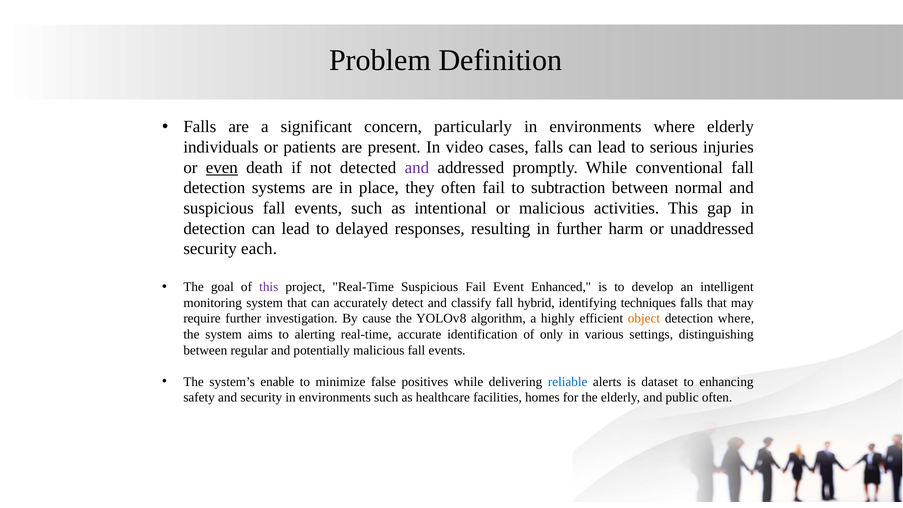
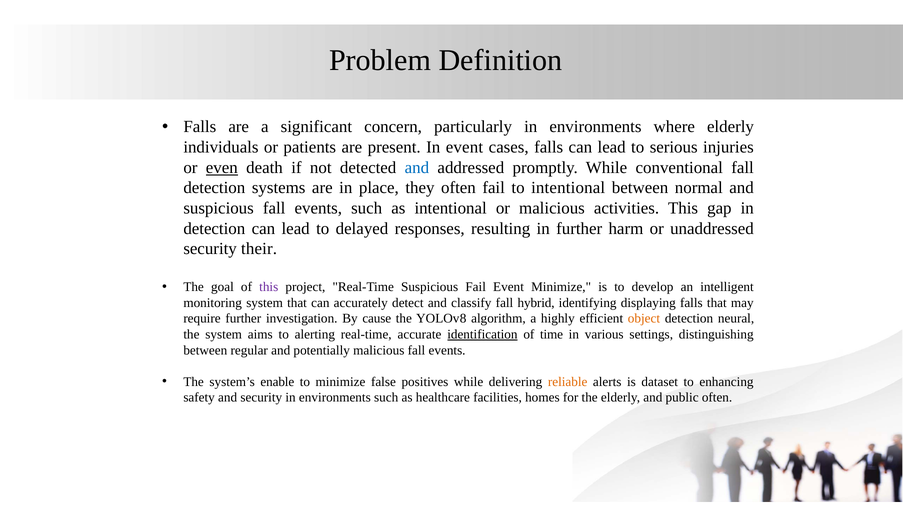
In video: video -> event
and at (417, 167) colour: purple -> blue
to subtraction: subtraction -> intentional
each: each -> their
Event Enhanced: Enhanced -> Minimize
techniques: techniques -> displaying
detection where: where -> neural
identification underline: none -> present
only: only -> time
reliable colour: blue -> orange
